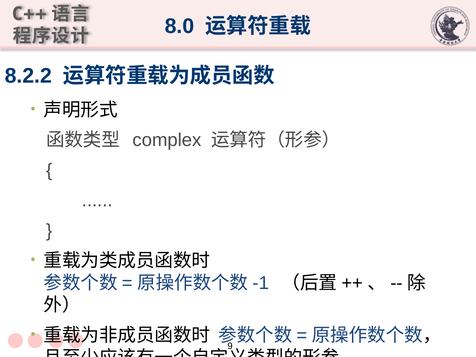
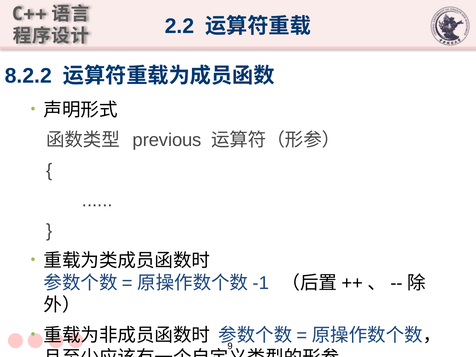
8.0: 8.0 -> 2.2
complex: complex -> previous
